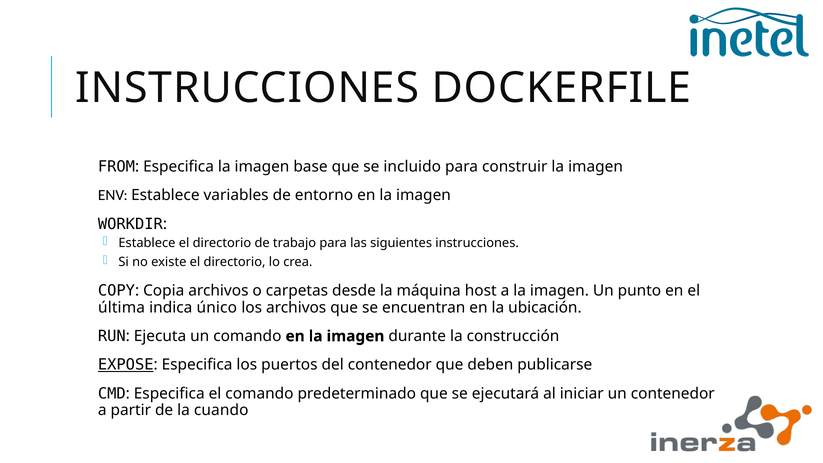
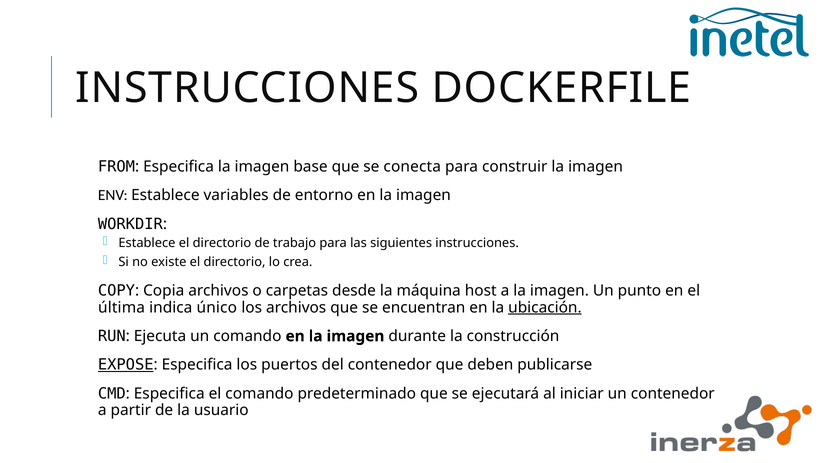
incluido: incluido -> conecta
ubicación underline: none -> present
cuando: cuando -> usuario
